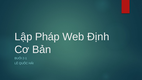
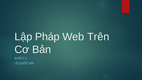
Định: Định -> Trên
